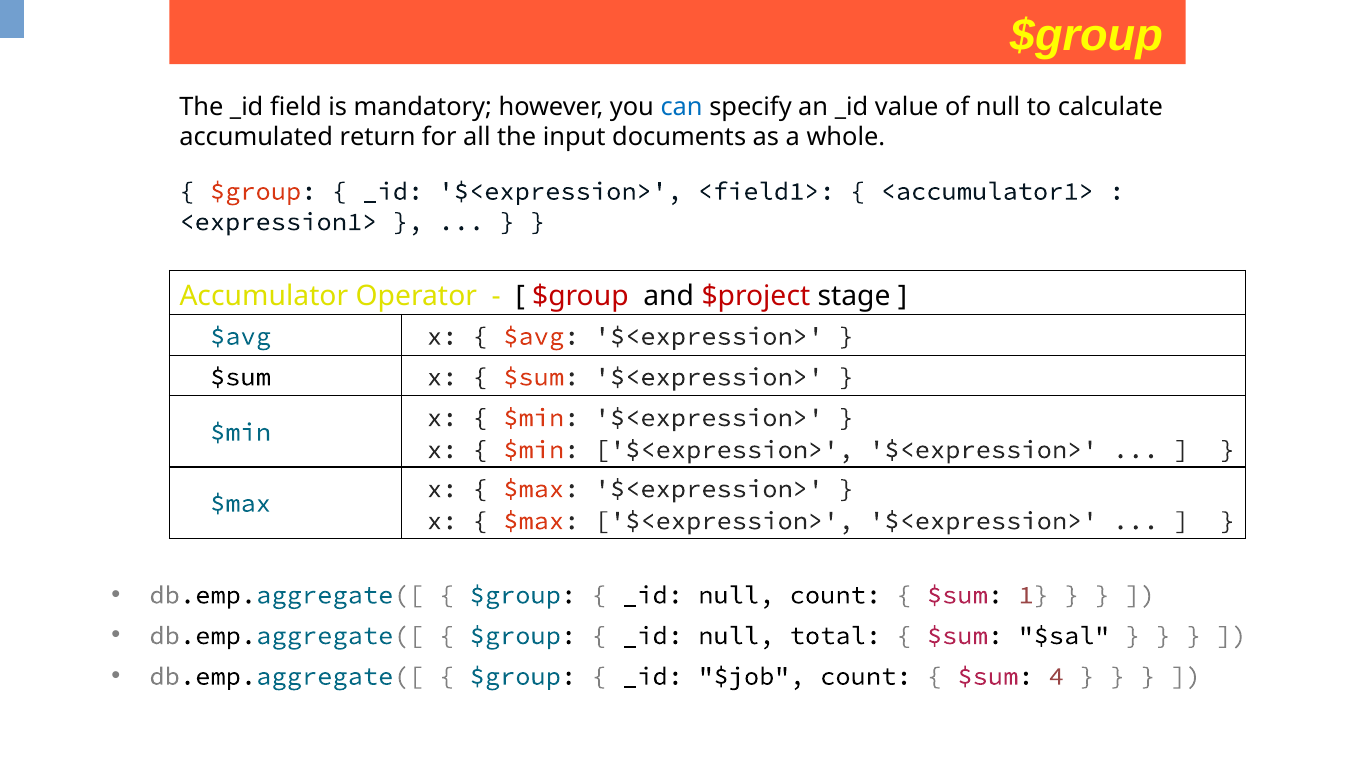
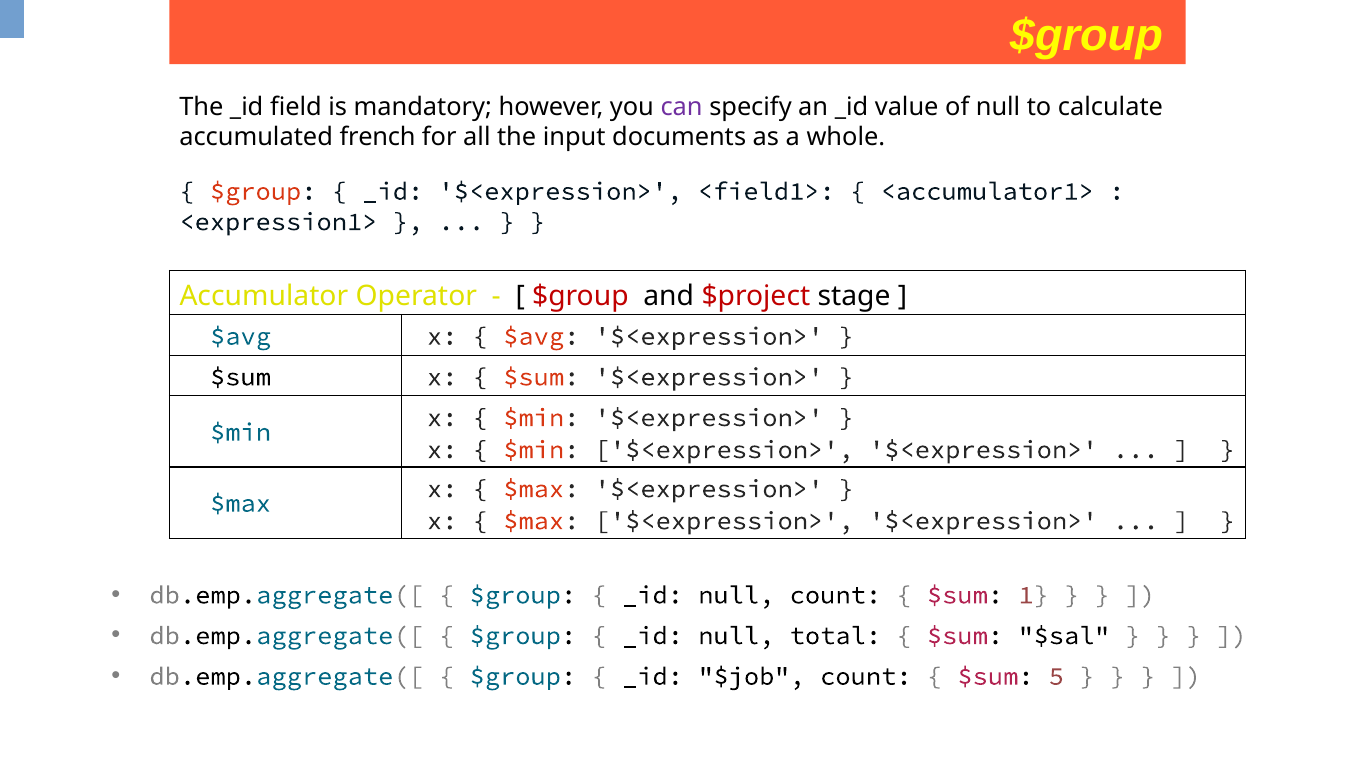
can colour: blue -> purple
return: return -> french
4: 4 -> 5
